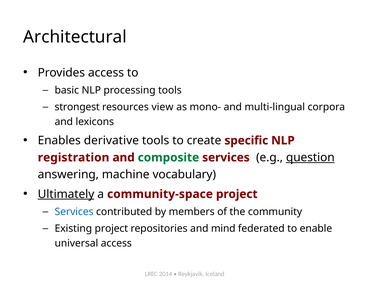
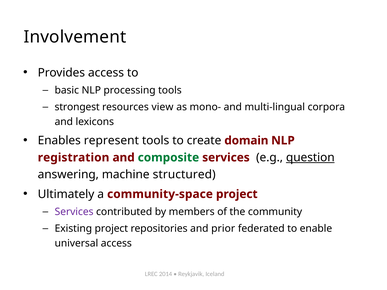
Architectural: Architectural -> Involvement
derivative: derivative -> represent
specific: specific -> domain
vocabulary: vocabulary -> structured
Ultimately underline: present -> none
Services at (74, 212) colour: blue -> purple
mind: mind -> prior
